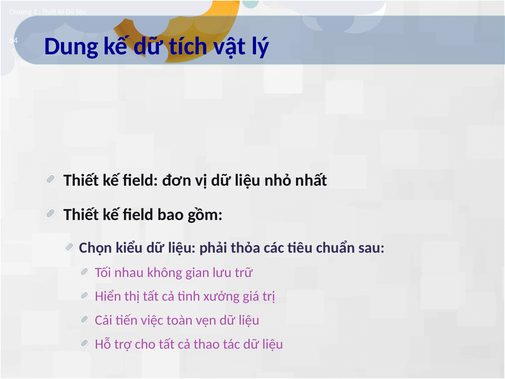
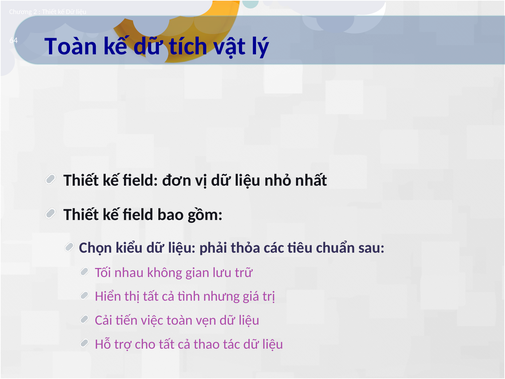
64 Dung: Dung -> Toàn
xưởng: xưởng -> nhưng
